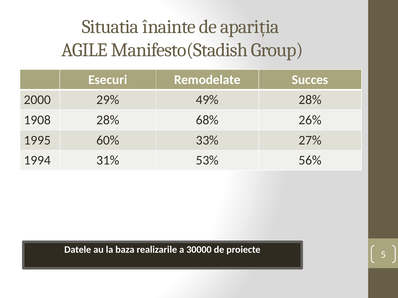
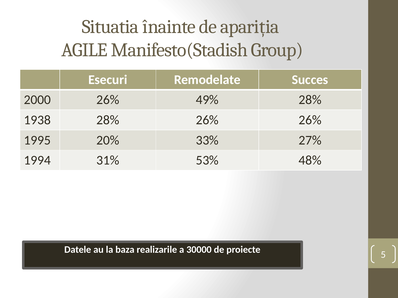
2000 29%: 29% -> 26%
1908: 1908 -> 1938
28% 68%: 68% -> 26%
60%: 60% -> 20%
56%: 56% -> 48%
